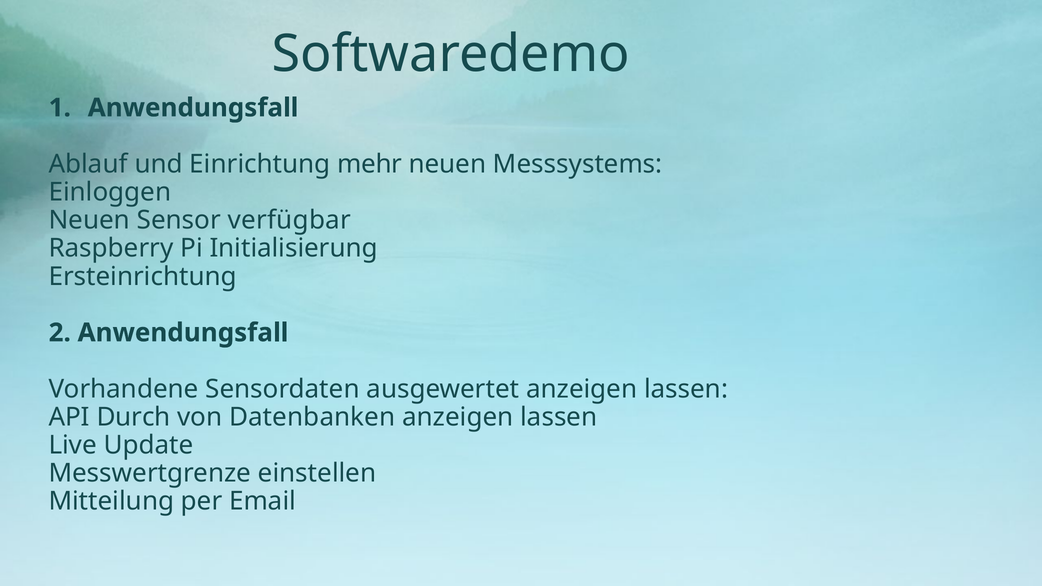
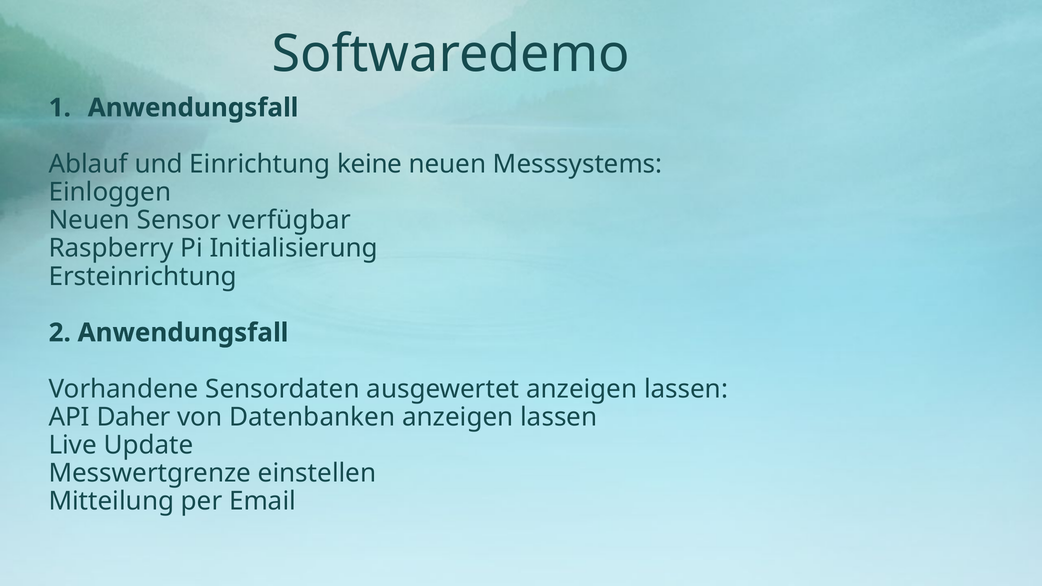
mehr: mehr -> keine
Durch: Durch -> Daher
